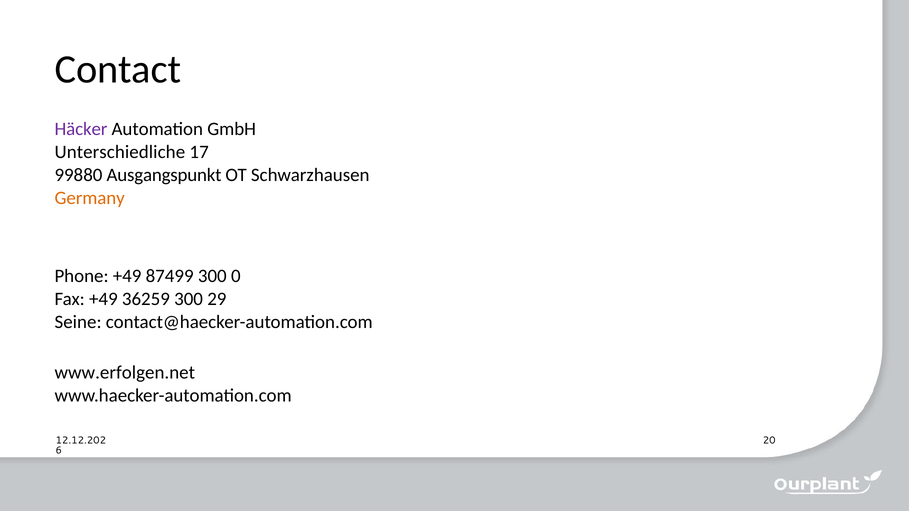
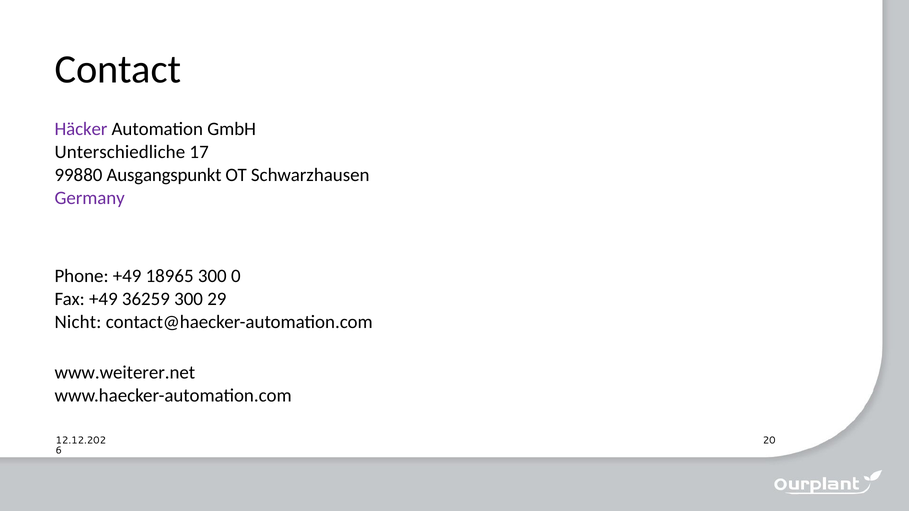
Germany colour: orange -> purple
87499: 87499 -> 18965
Seine: Seine -> Nicht
www.erfolgen.net: www.erfolgen.net -> www.weiterer.net
